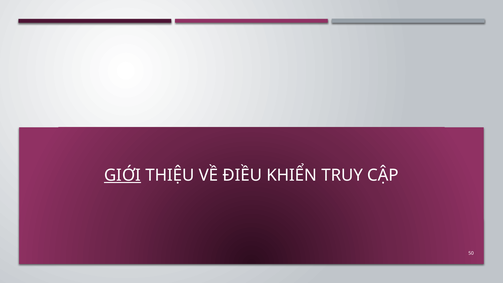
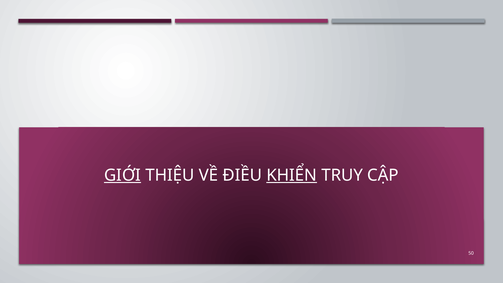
KHIỂN underline: none -> present
